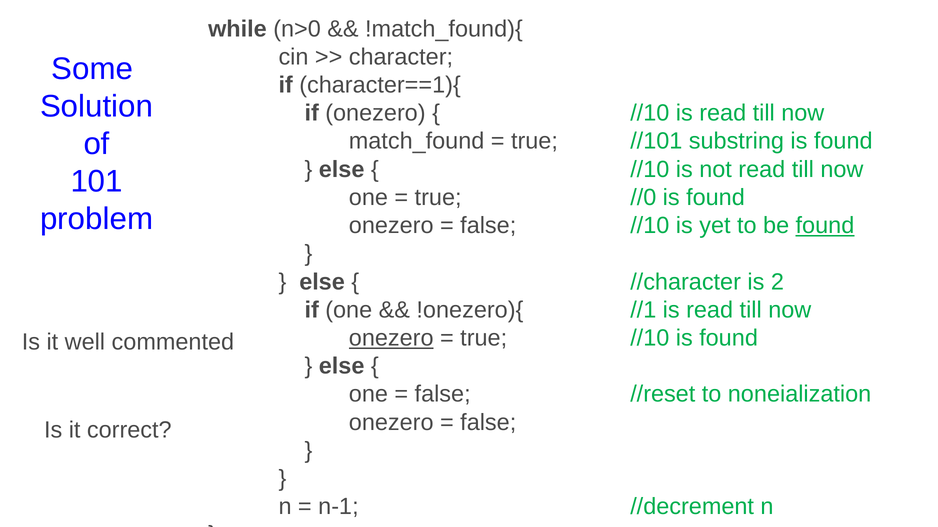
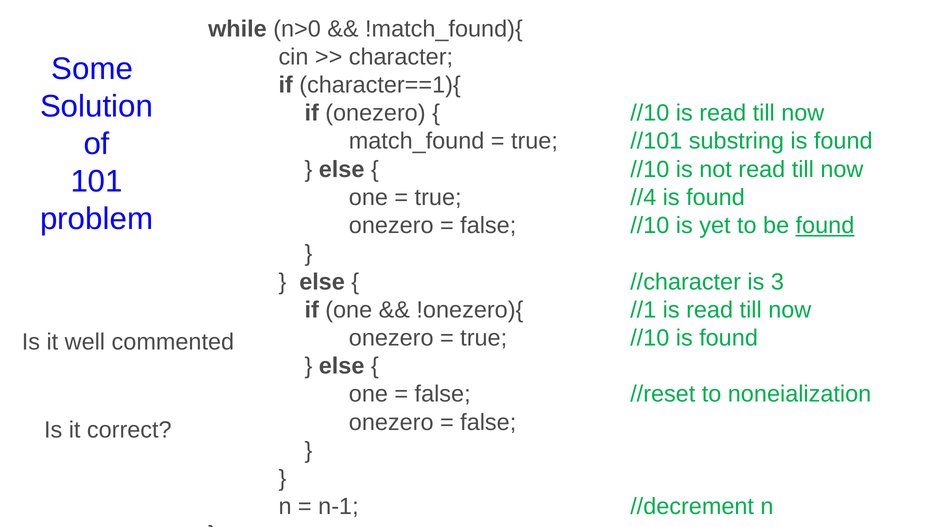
//0: //0 -> //4
2: 2 -> 3
onezero at (391, 338) underline: present -> none
